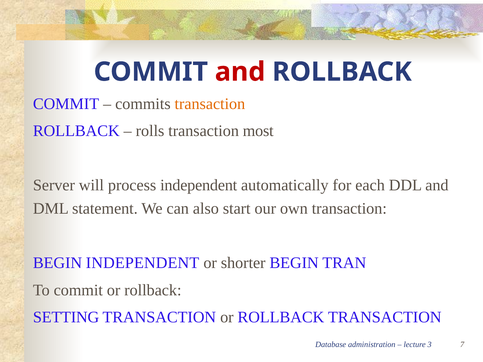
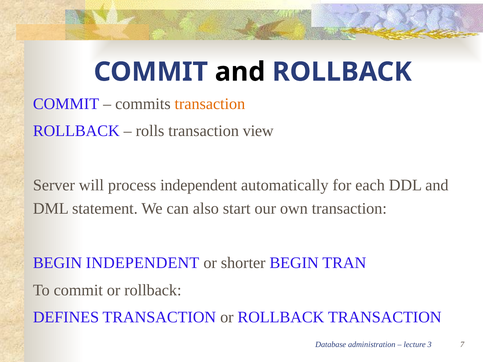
and at (240, 72) colour: red -> black
most: most -> view
SETTING: SETTING -> DEFINES
